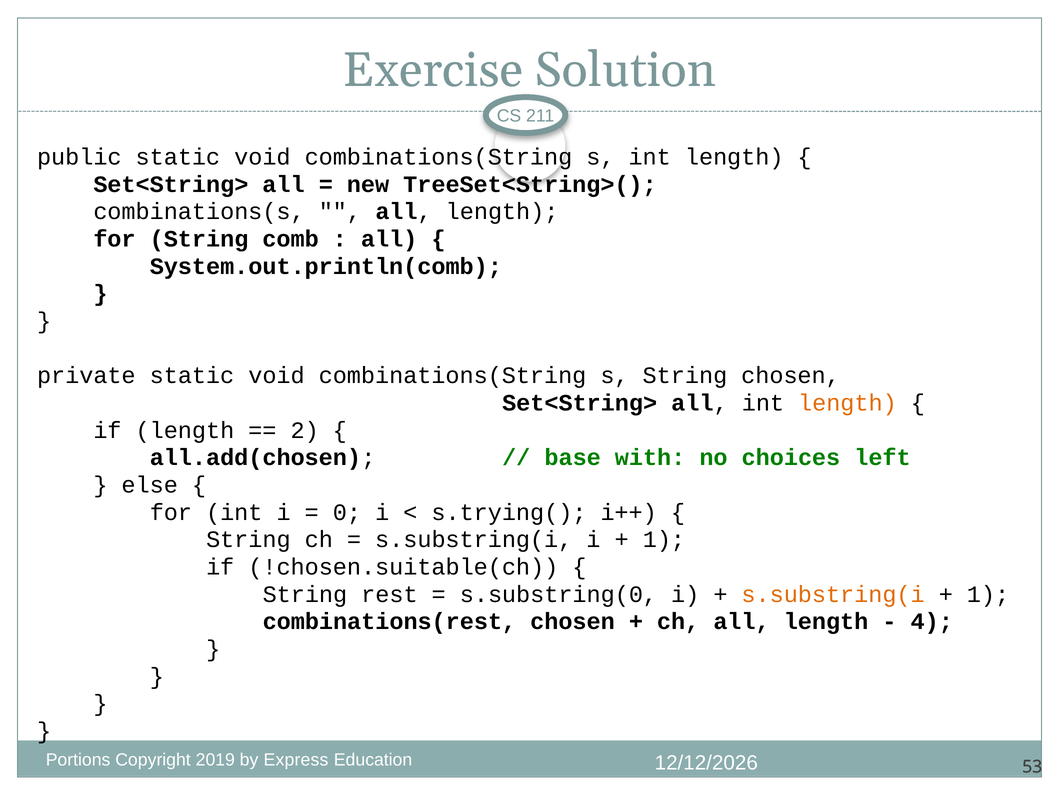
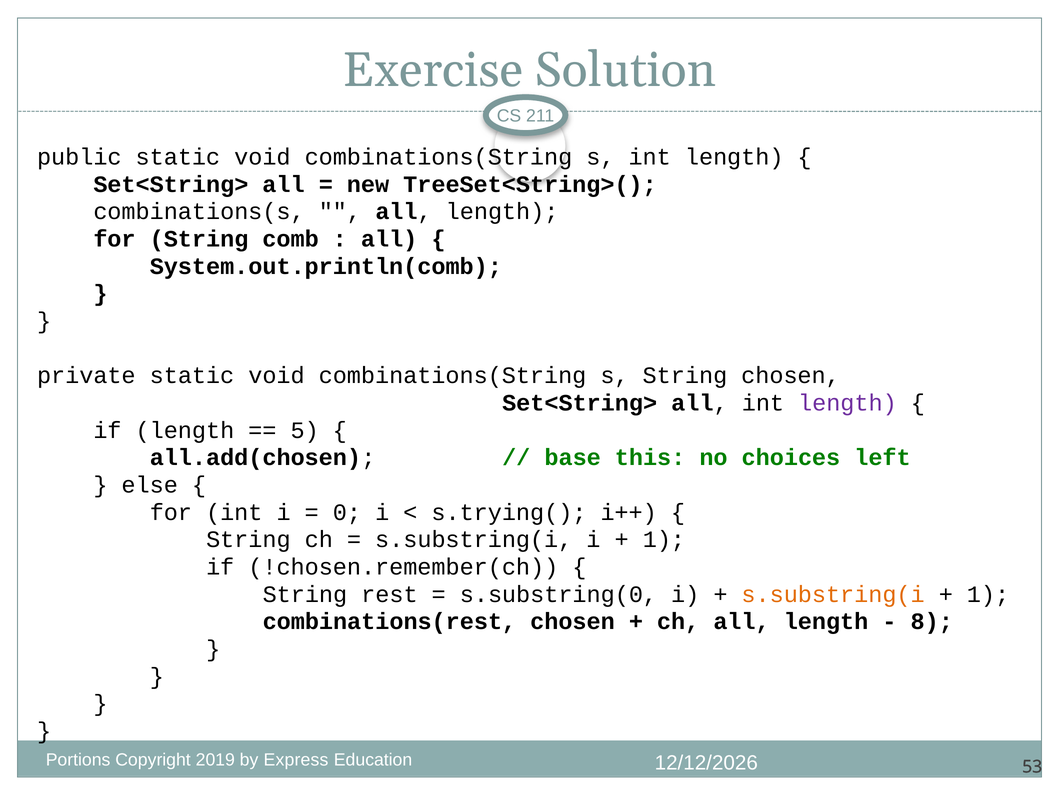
length at (847, 403) colour: orange -> purple
2: 2 -> 5
with: with -> this
!chosen.suitable(ch: !chosen.suitable(ch -> !chosen.remember(ch
4: 4 -> 8
